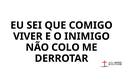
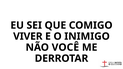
COLO: COLO -> VOCÊ
